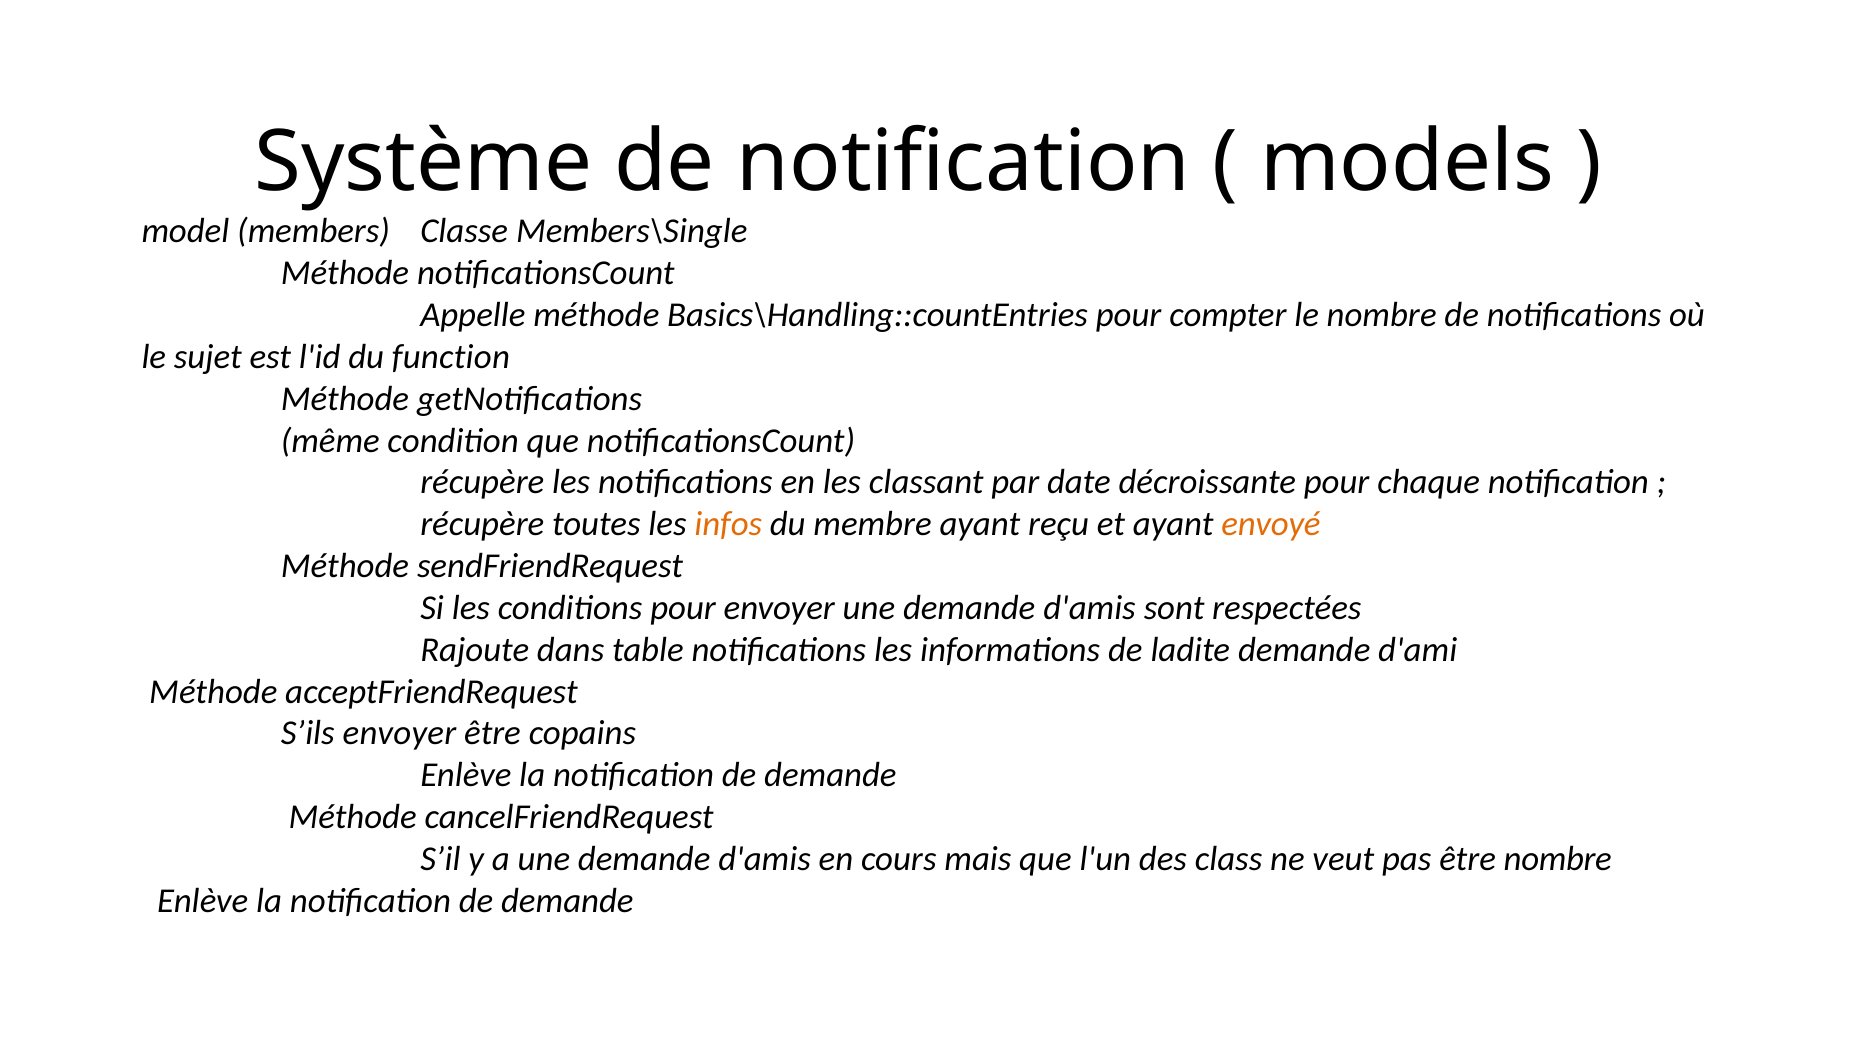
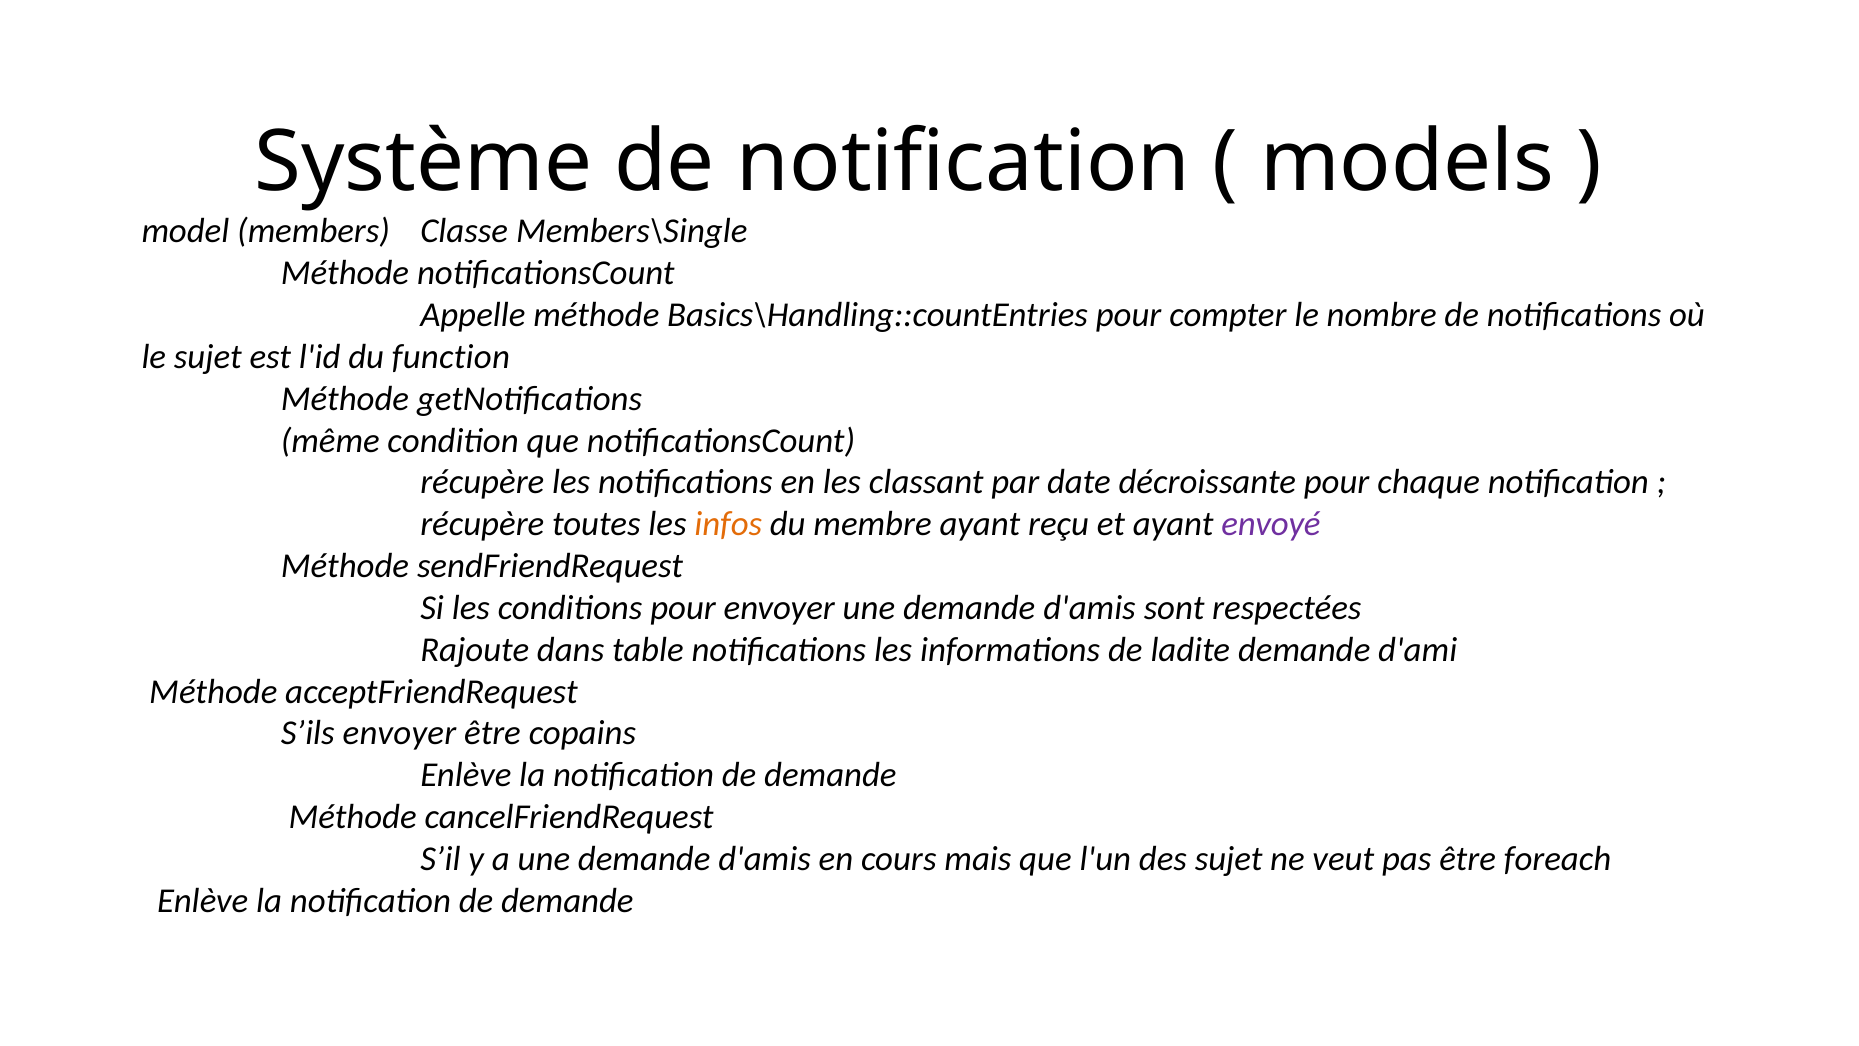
envoyé colour: orange -> purple
des class: class -> sujet
être nombre: nombre -> foreach
